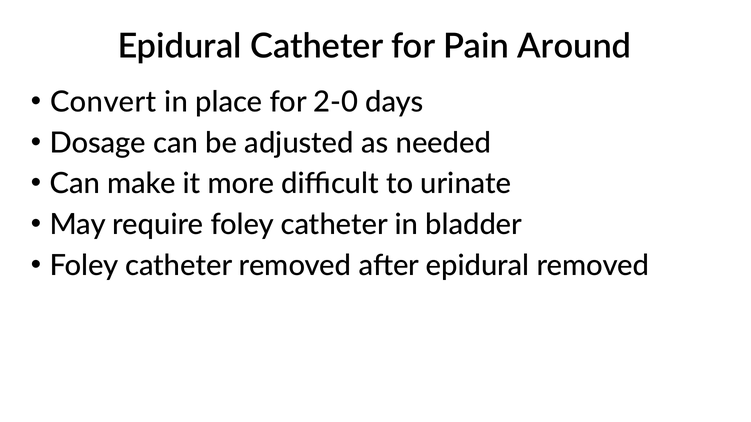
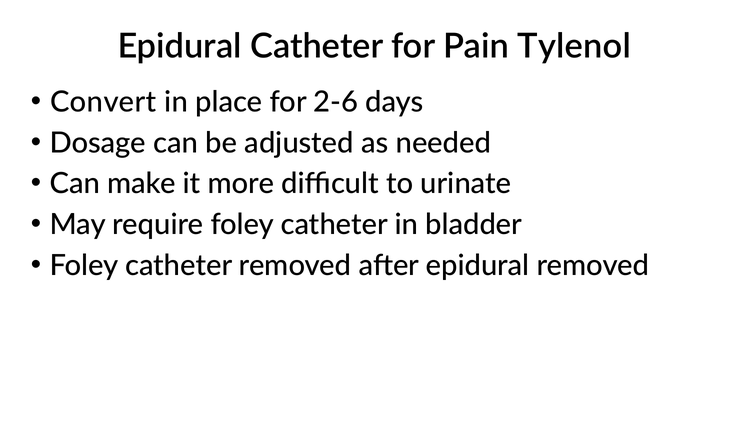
Around: Around -> Tylenol
2-0: 2-0 -> 2-6
